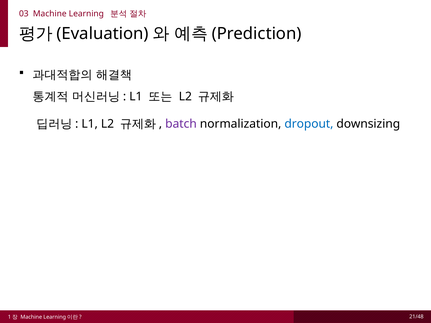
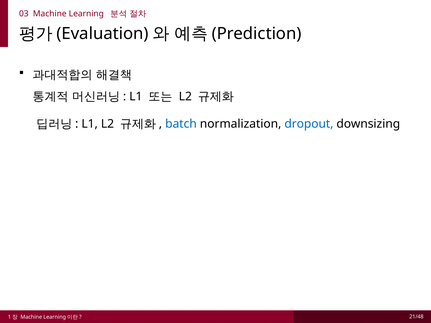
batch colour: purple -> blue
